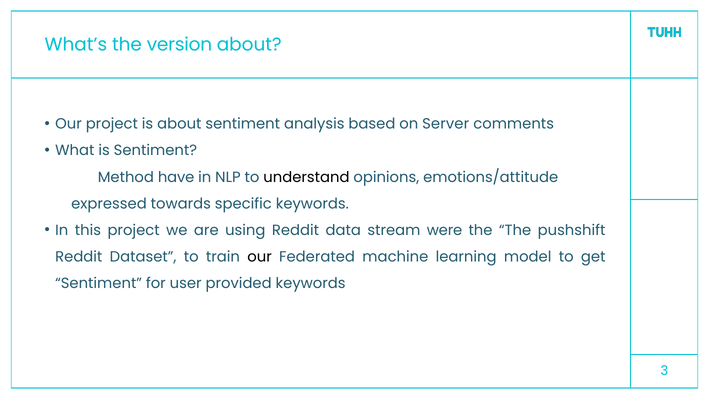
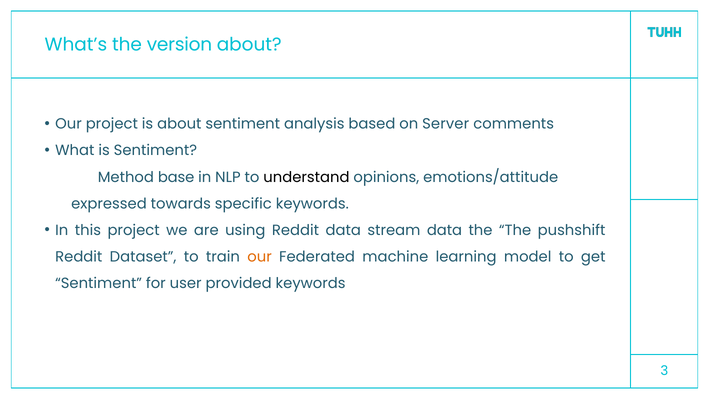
have: have -> base
stream were: were -> data
our at (260, 257) colour: black -> orange
